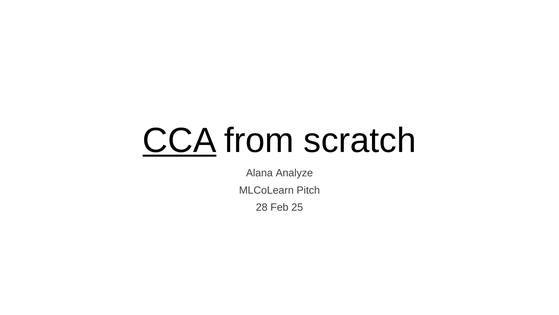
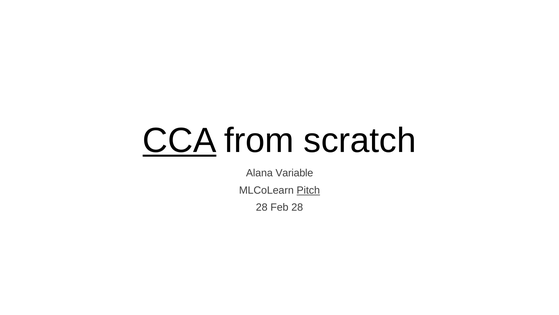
Analyze: Analyze -> Variable
Pitch underline: none -> present
Feb 25: 25 -> 28
